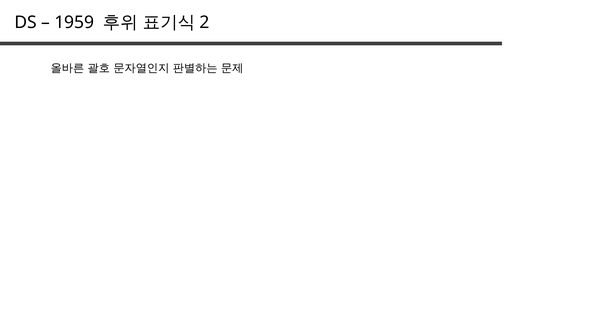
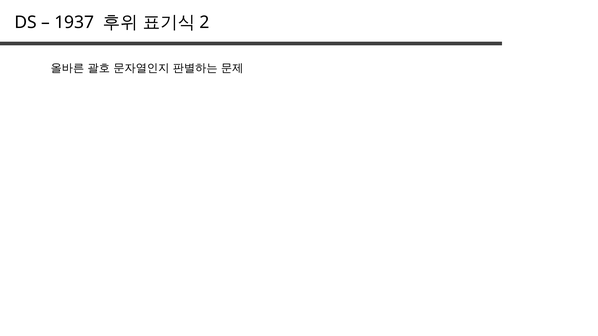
1959: 1959 -> 1937
